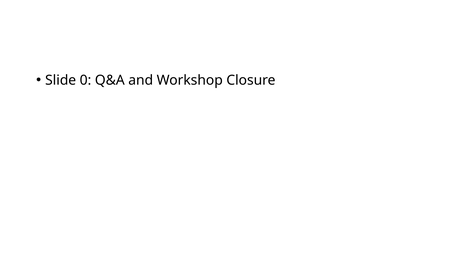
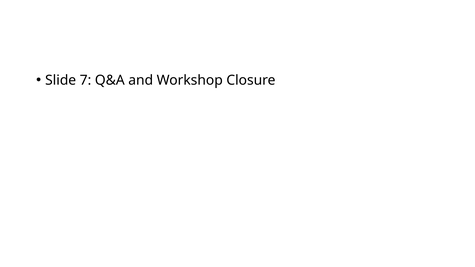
0: 0 -> 7
